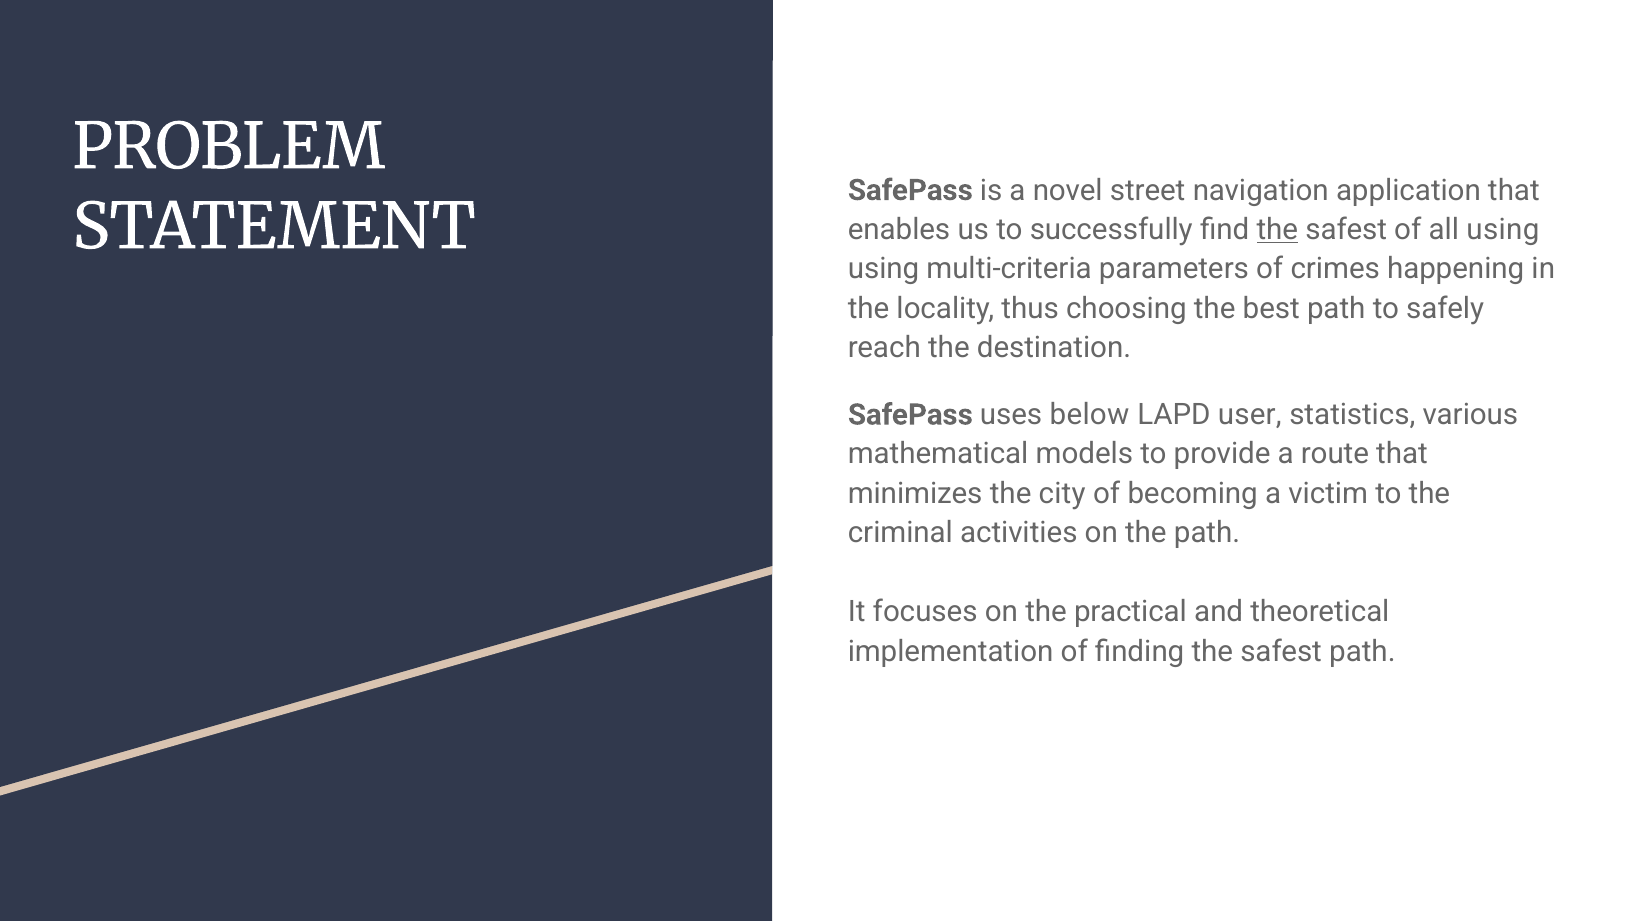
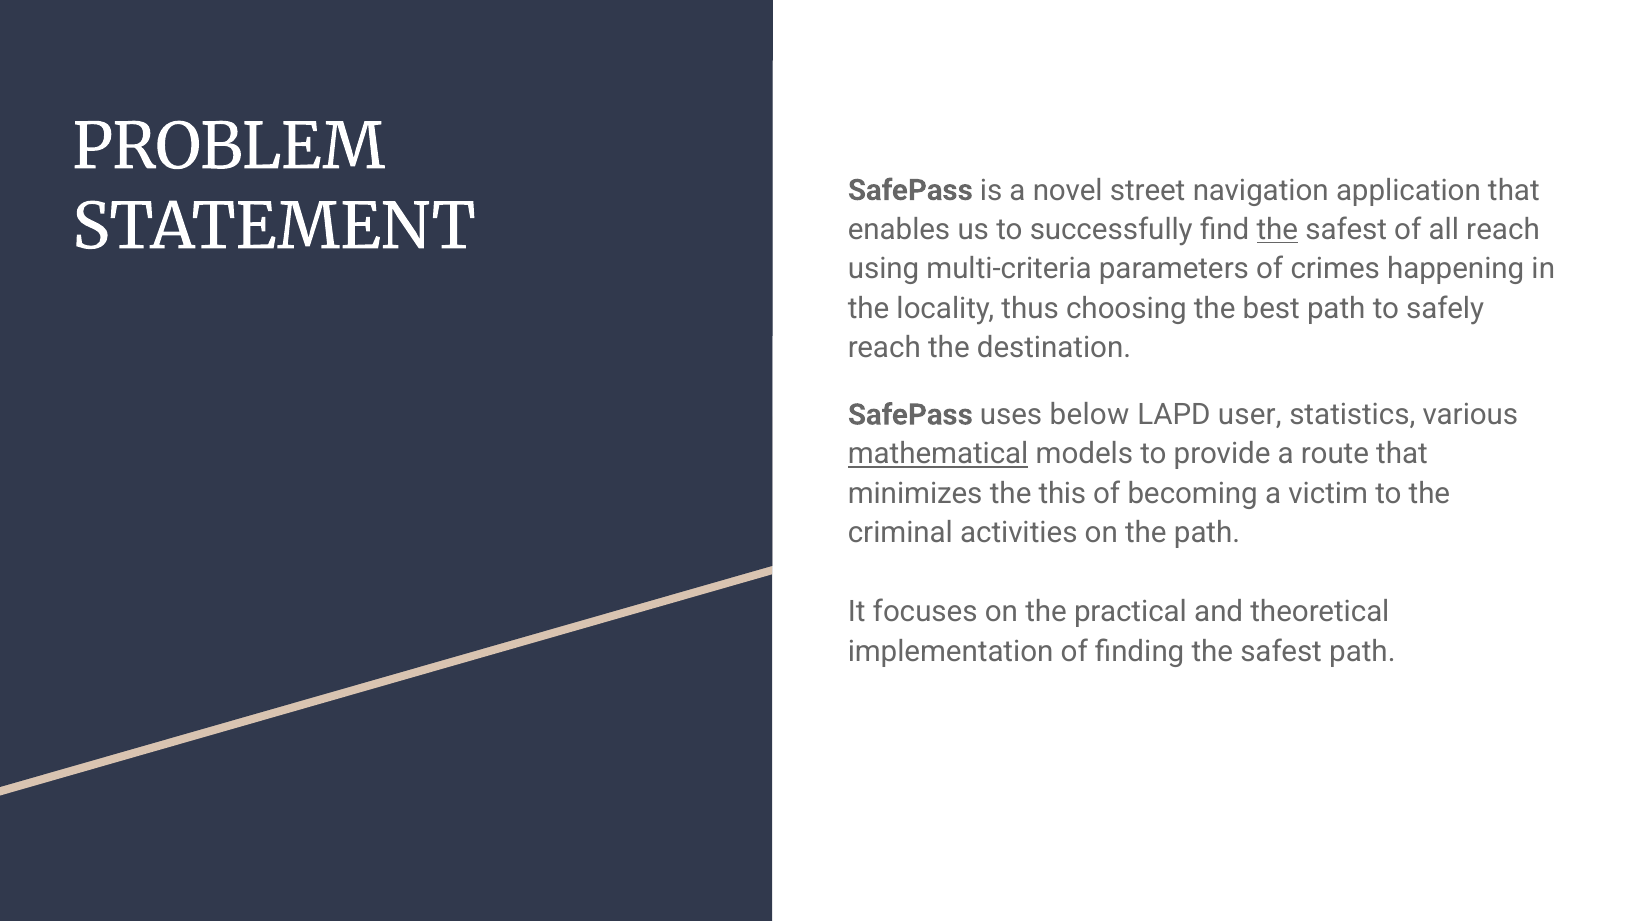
all using: using -> reach
mathematical underline: none -> present
city: city -> this
